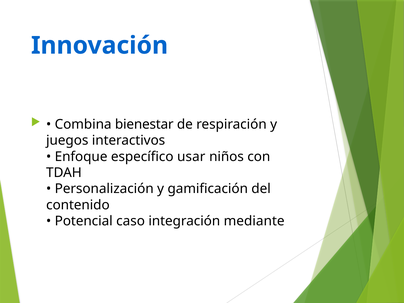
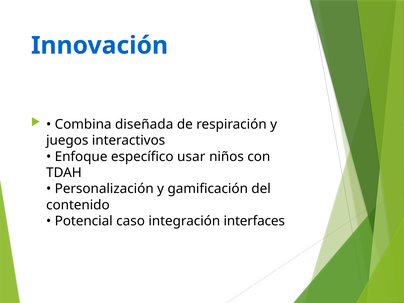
bienestar: bienestar -> diseñada
mediante: mediante -> interfaces
